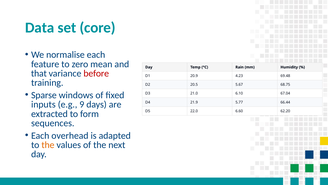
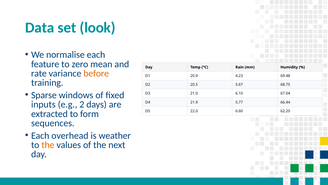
core: core -> look
that: that -> rate
before colour: red -> orange
9: 9 -> 2
adapted: adapted -> weather
